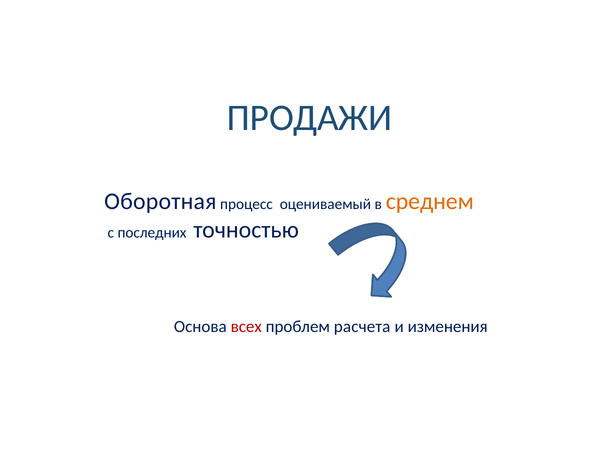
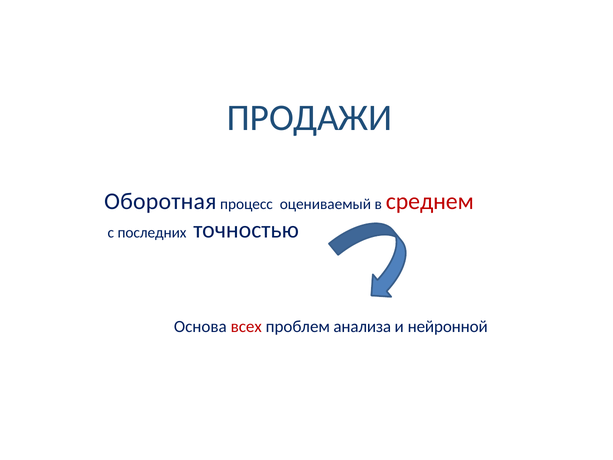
среднем colour: orange -> red
расчета: расчета -> анализа
изменения: изменения -> нейронной
